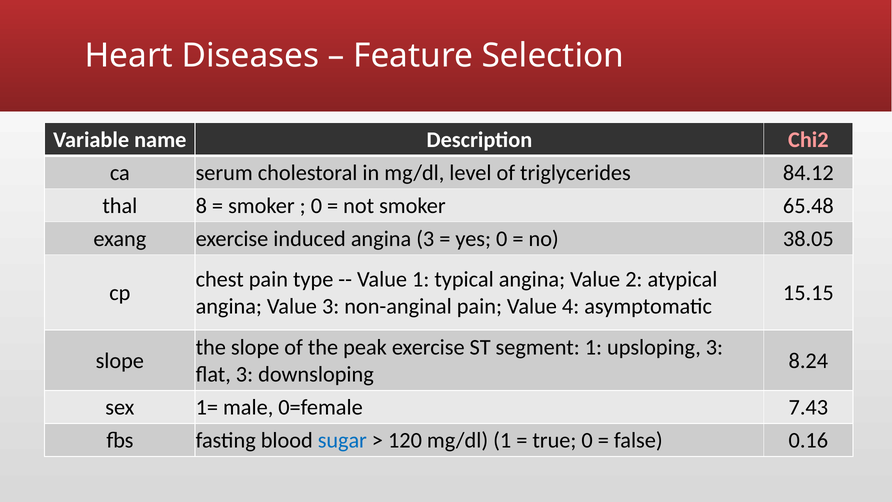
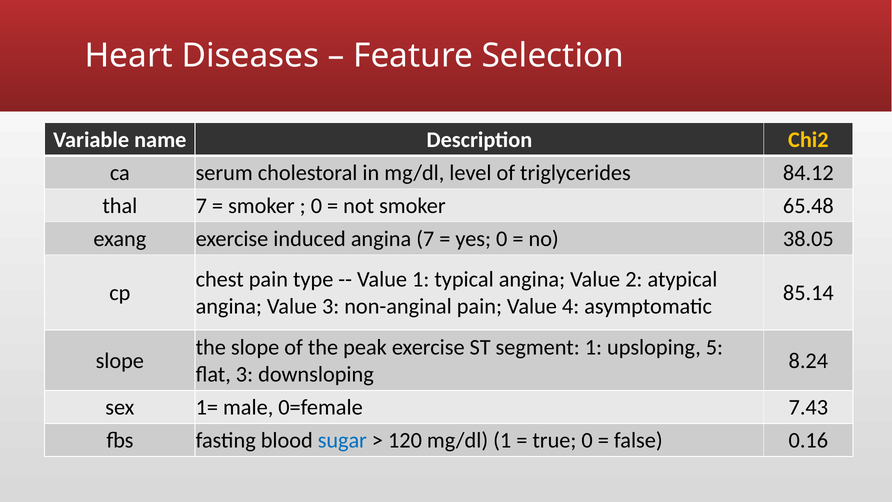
Chi2 colour: pink -> yellow
thal 8: 8 -> 7
angina 3: 3 -> 7
15.15: 15.15 -> 85.14
upsloping 3: 3 -> 5
